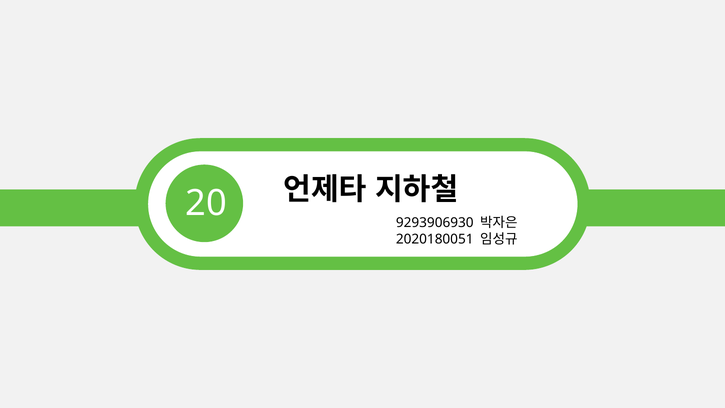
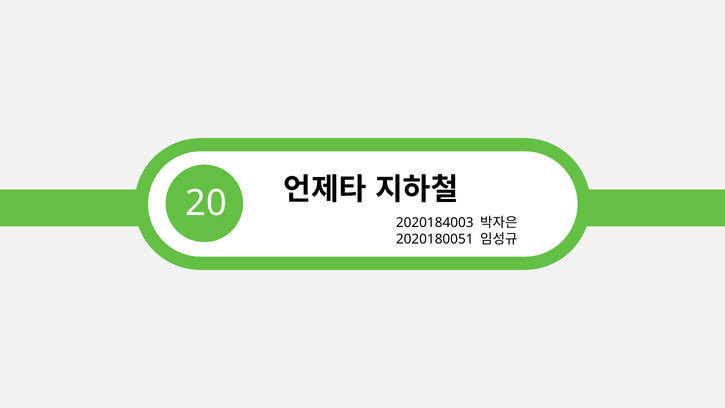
9293906930: 9293906930 -> 2020184003
